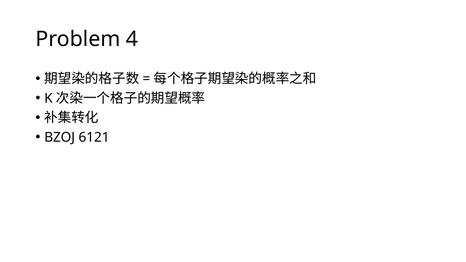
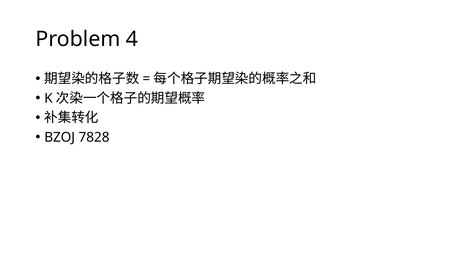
6121: 6121 -> 7828
